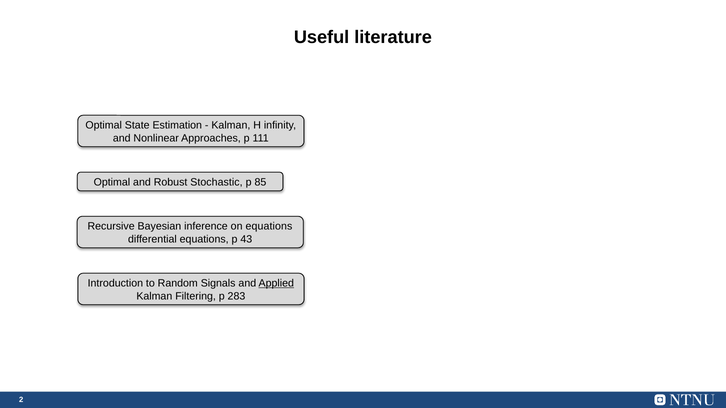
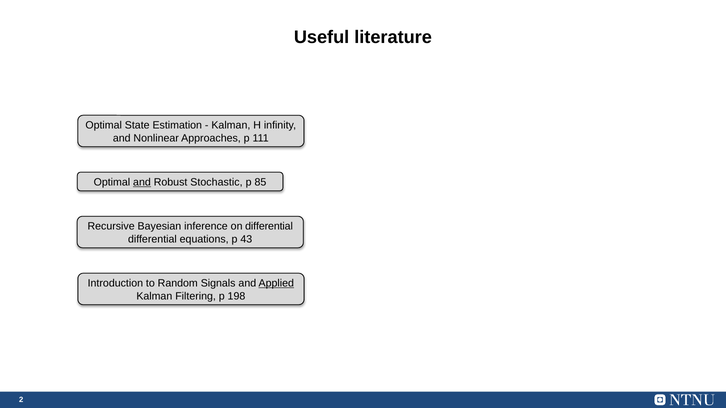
and at (142, 182) underline: none -> present
on equations: equations -> differential
283: 283 -> 198
